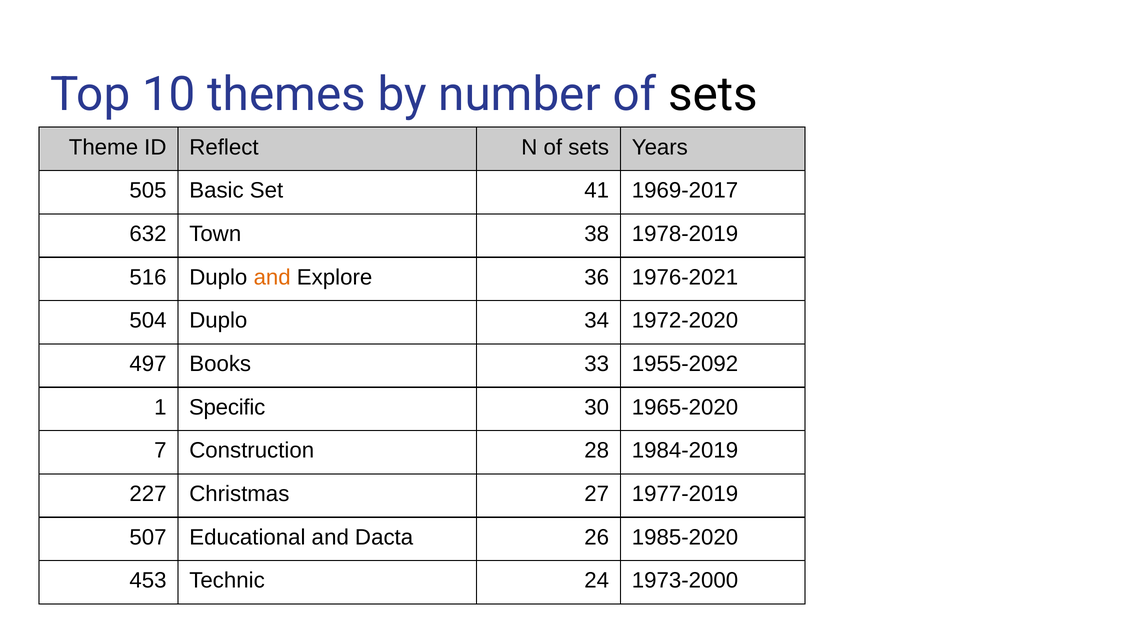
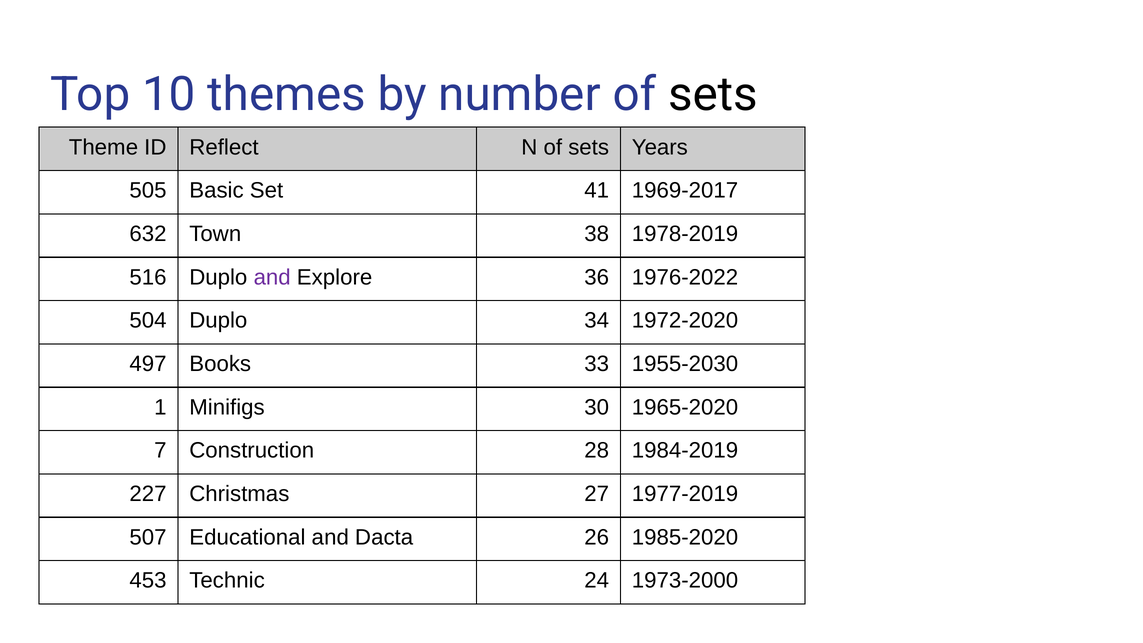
and at (272, 277) colour: orange -> purple
1976-2021: 1976-2021 -> 1976-2022
1955-2092: 1955-2092 -> 1955-2030
Specific: Specific -> Minifigs
